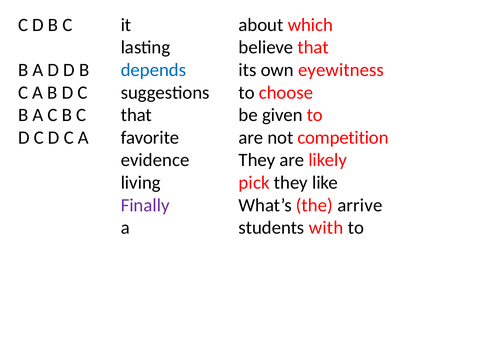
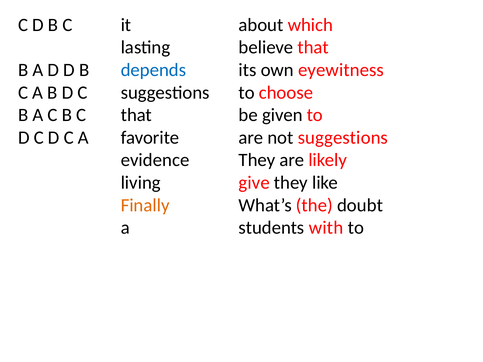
not competition: competition -> suggestions
pick: pick -> give
Finally colour: purple -> orange
arrive: arrive -> doubt
